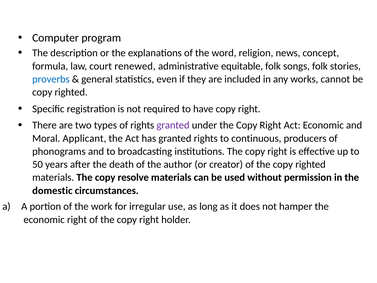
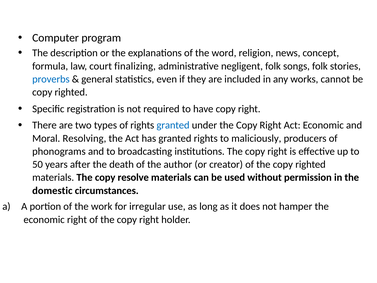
renewed: renewed -> finalizing
equitable: equitable -> negligent
granted at (173, 125) colour: purple -> blue
Applicant: Applicant -> Resolving
continuous: continuous -> maliciously
